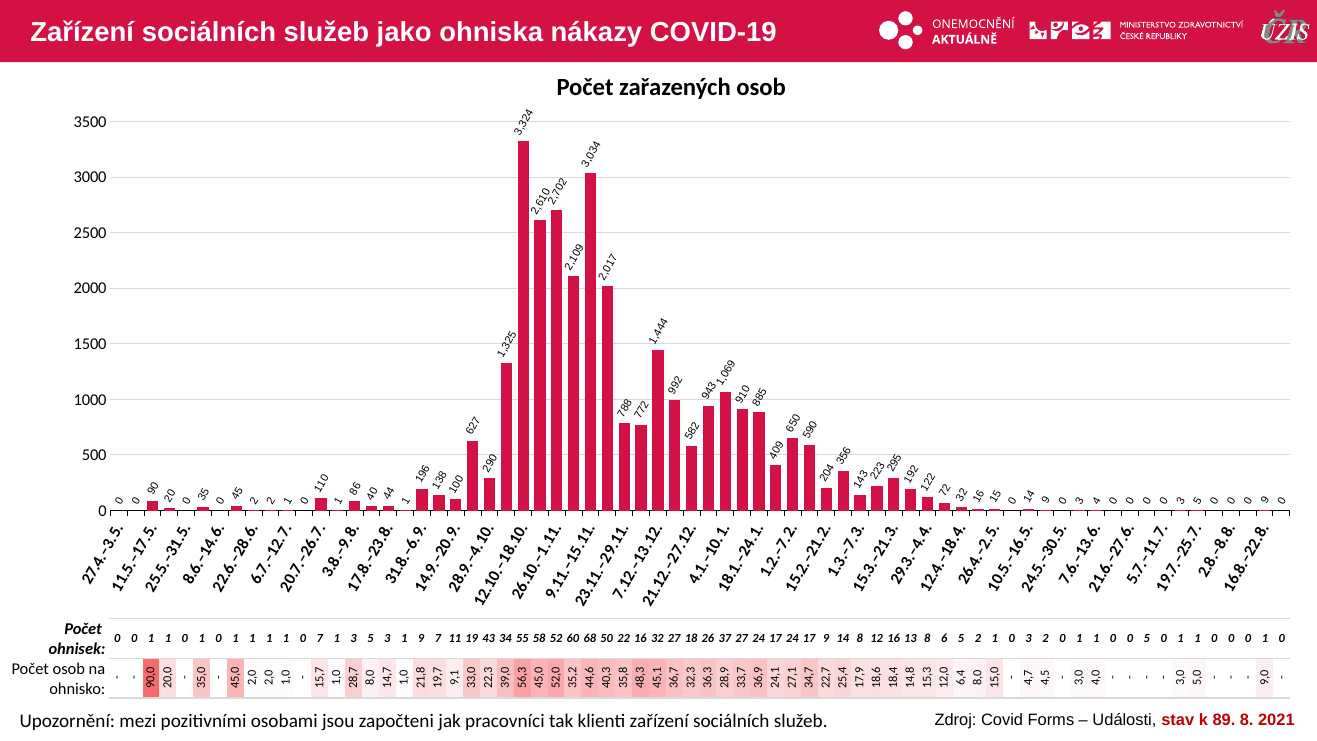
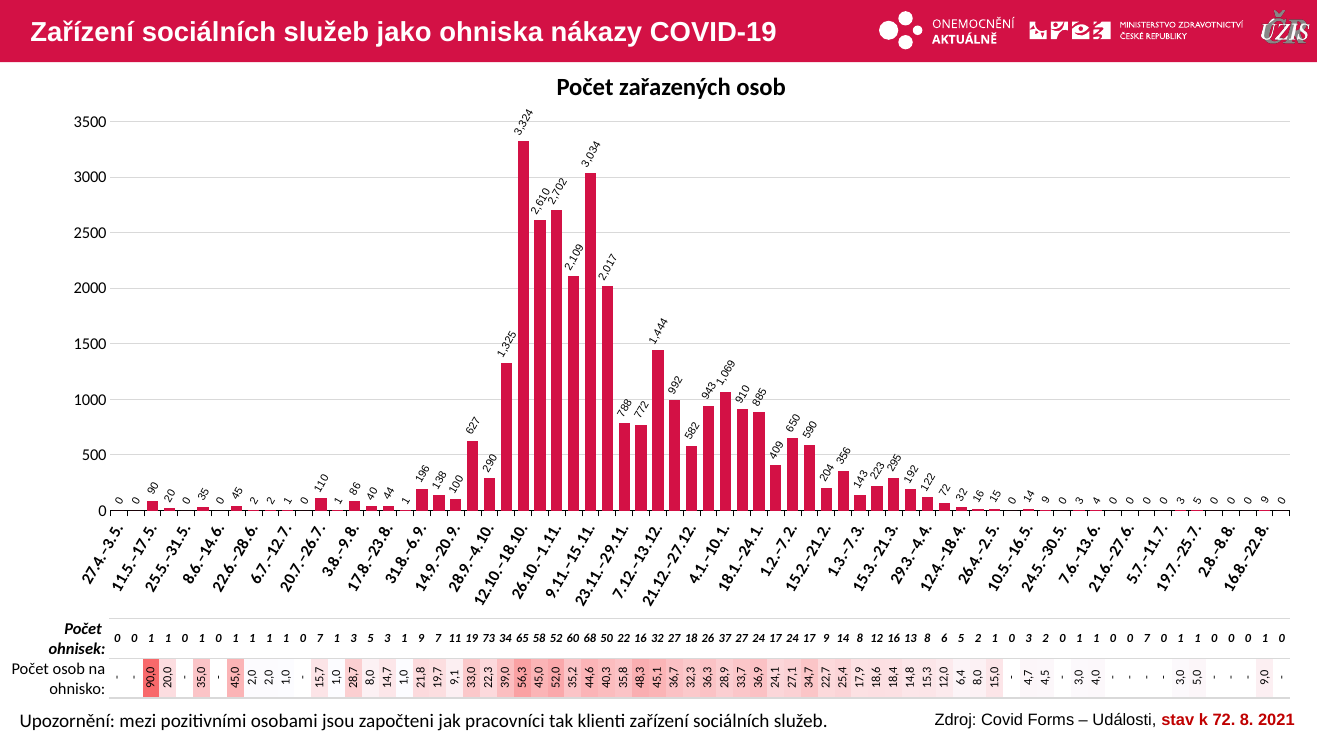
43: 43 -> 73
55: 55 -> 65
0 0 5: 5 -> 7
89: 89 -> 72
